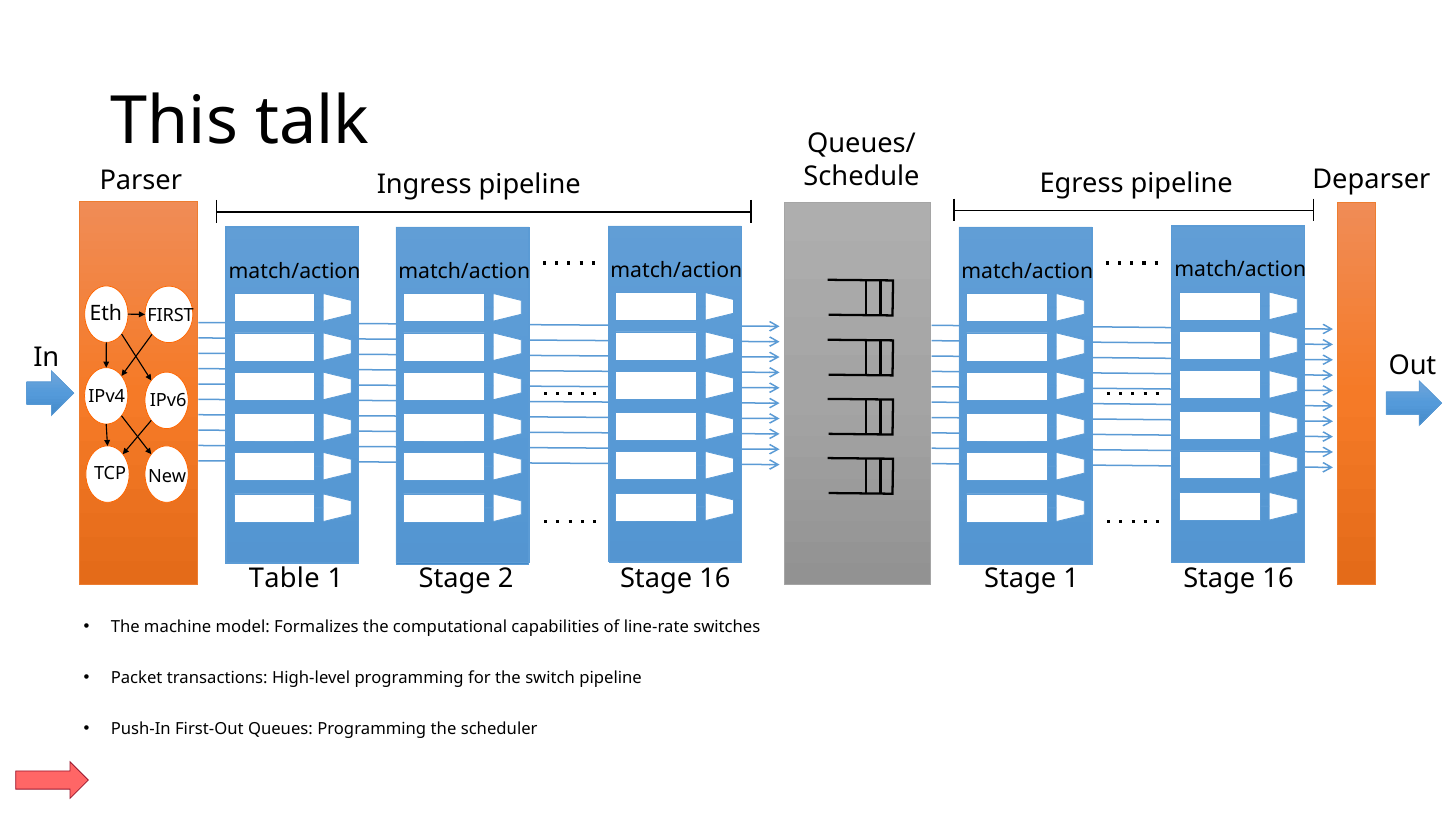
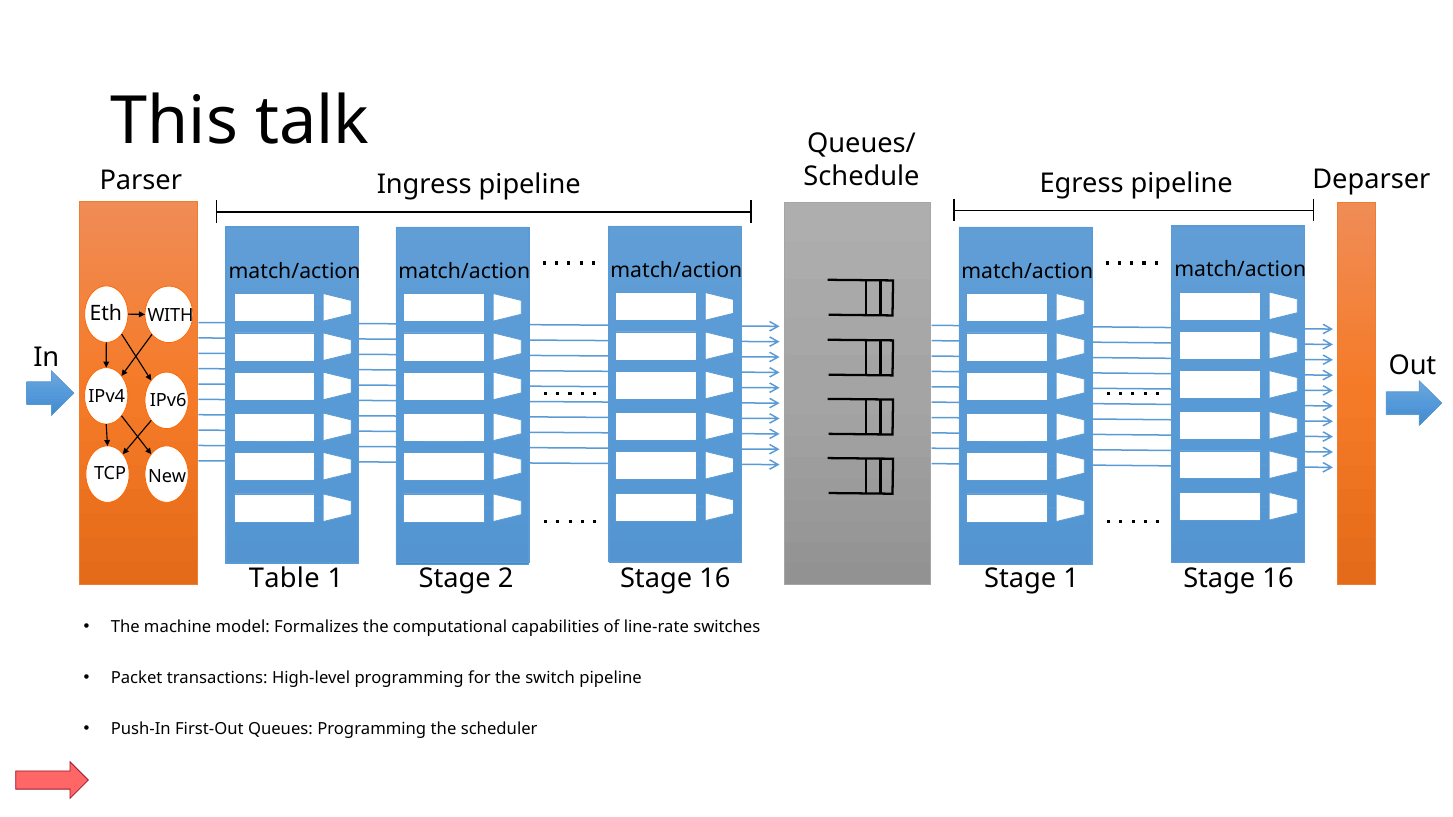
FIRST: FIRST -> WITH
